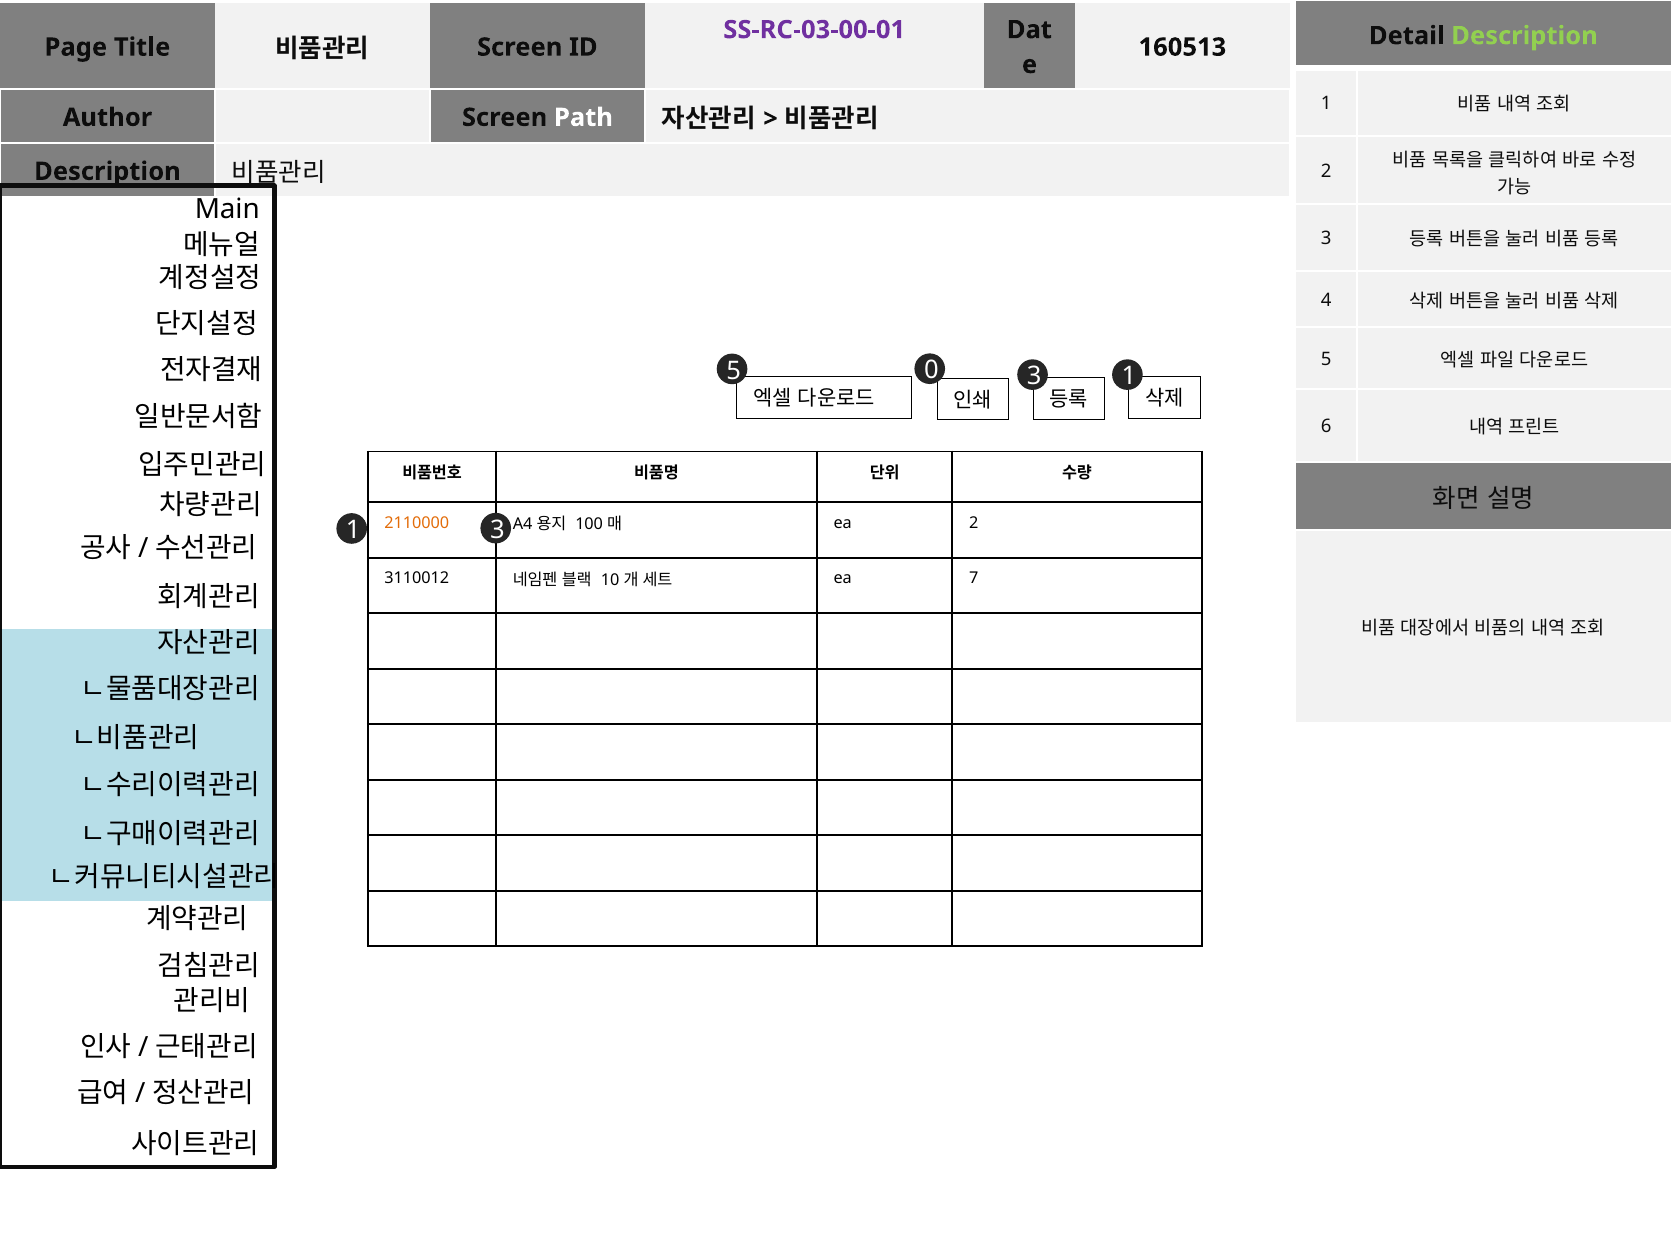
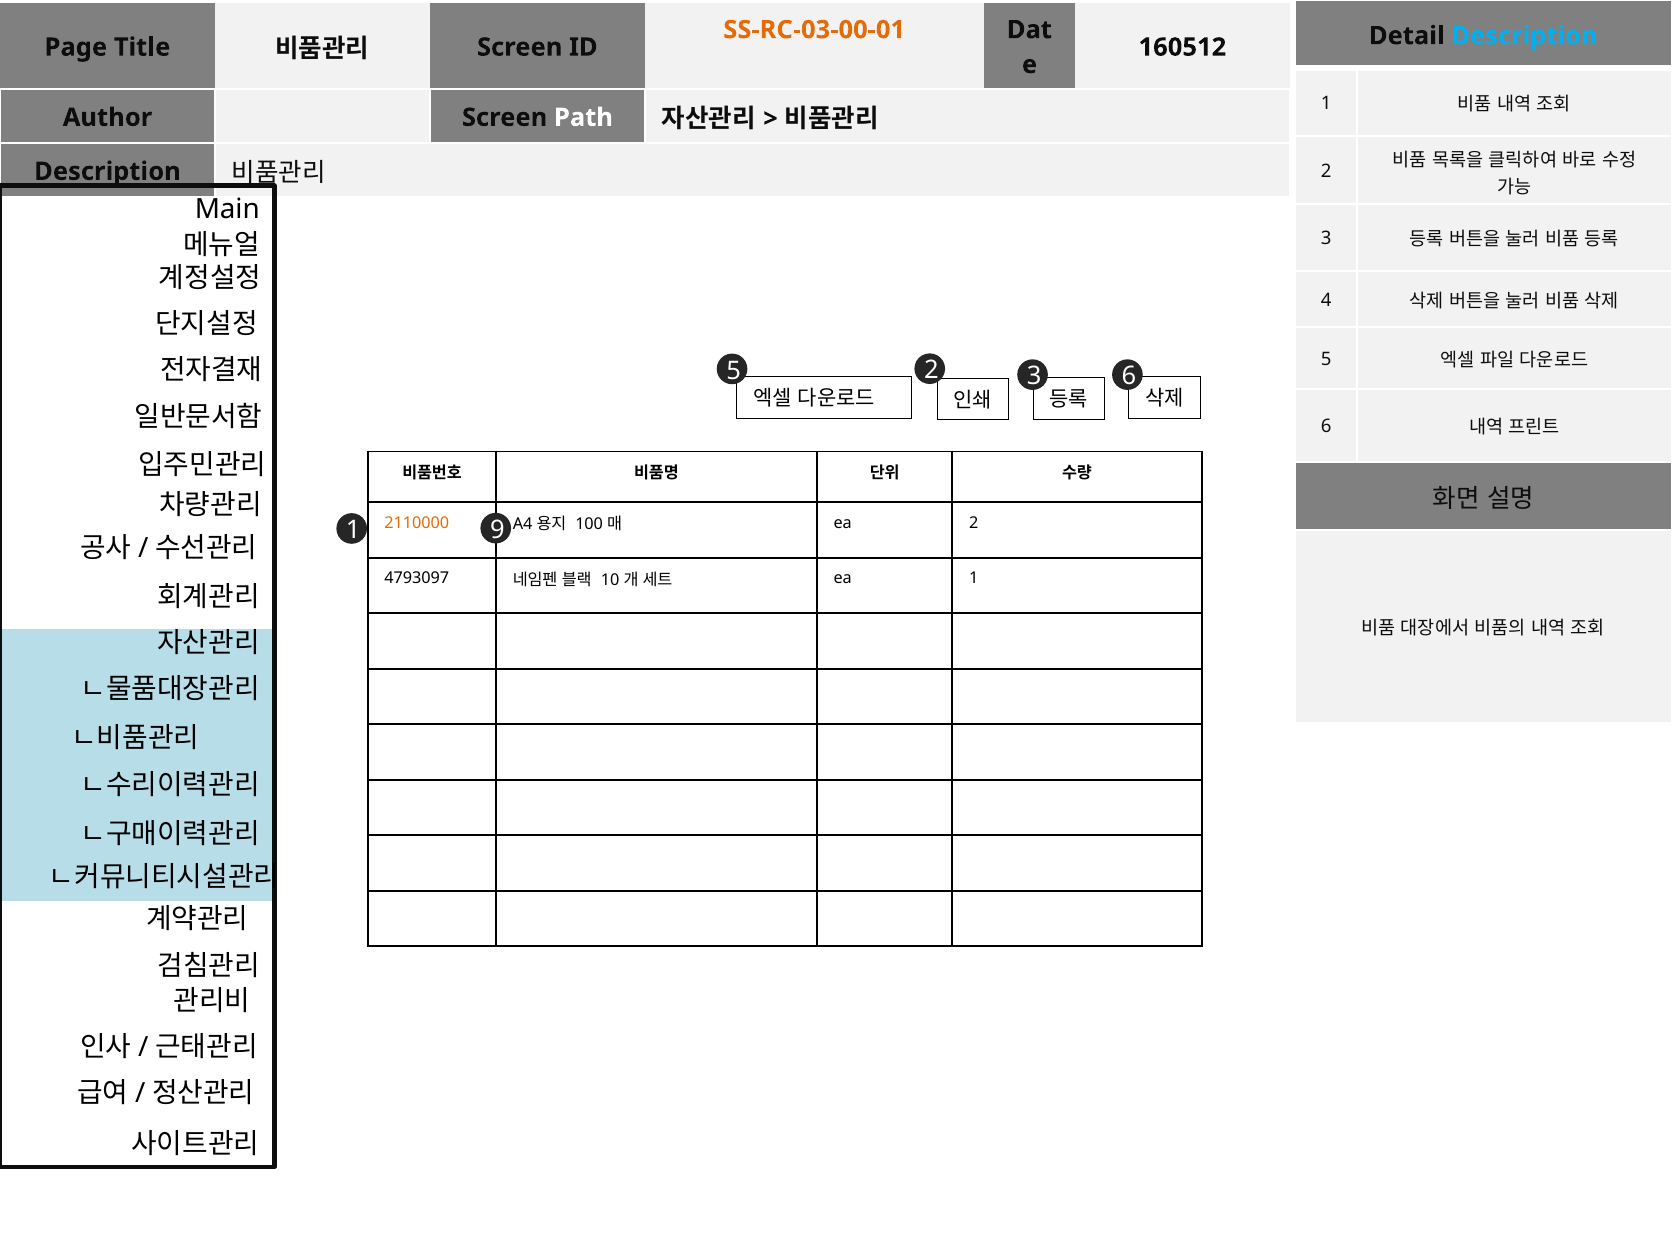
SS-RC-03-00-01 colour: purple -> orange
Description at (1524, 36) colour: light green -> light blue
160513: 160513 -> 160512
5 0: 0 -> 2
3 1: 1 -> 6
1 3: 3 -> 9
3110012: 3110012 -> 4793097
ea 7: 7 -> 1
